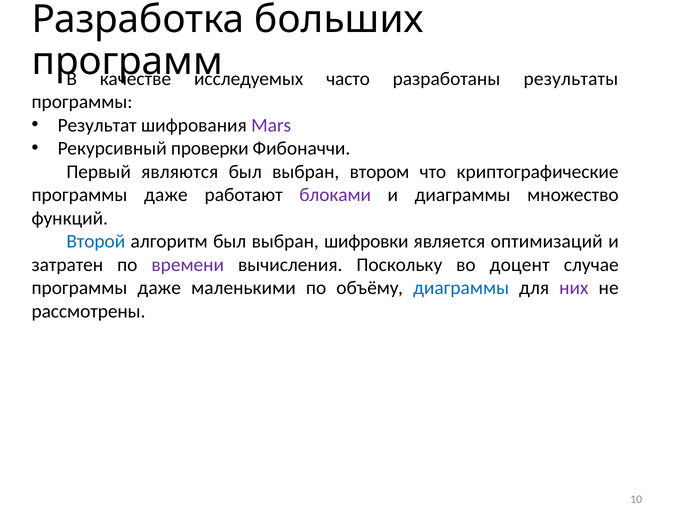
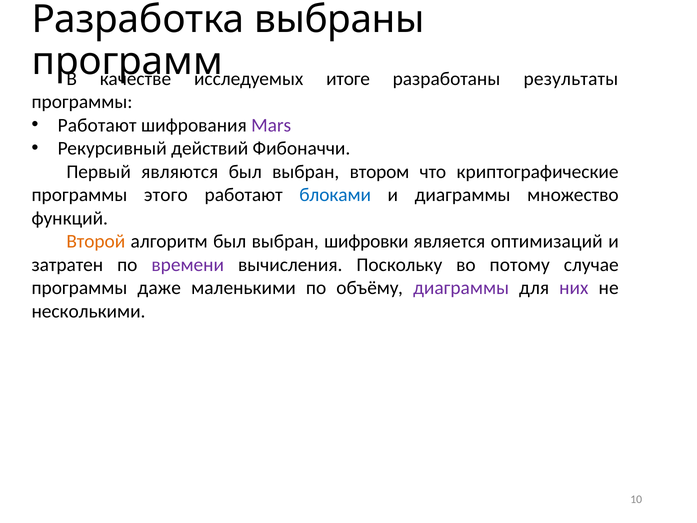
больших: больших -> выбраны
часто: часто -> итоге
Результат at (97, 125): Результат -> Работают
проверки: проверки -> действий
даже at (166, 195): даже -> этого
блоками colour: purple -> blue
Второй colour: blue -> orange
доцент: доцент -> потому
диаграммы at (461, 288) colour: blue -> purple
рассмотрены: рассмотрены -> несколькими
